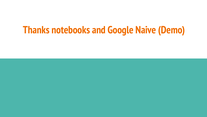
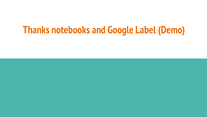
Naive: Naive -> Label
